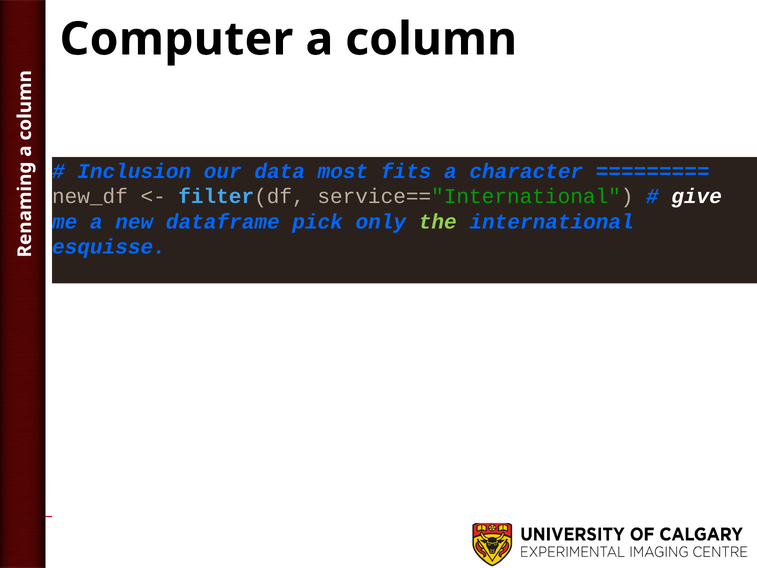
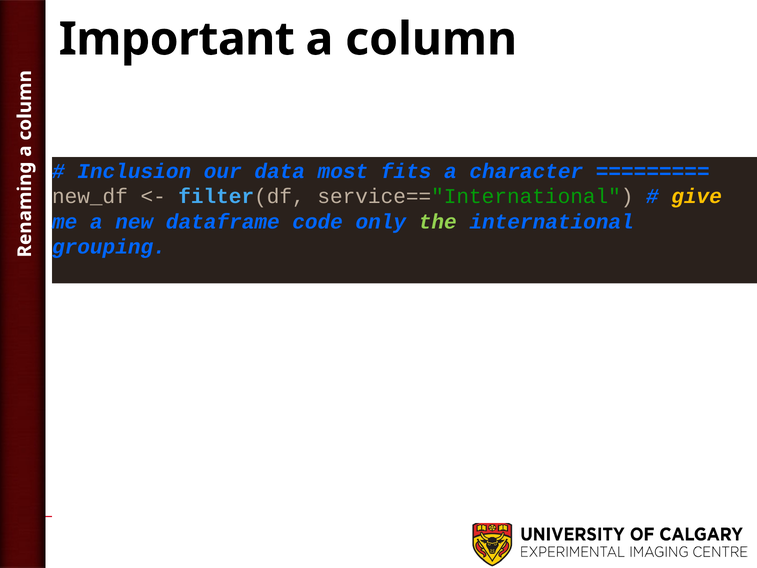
Computer: Computer -> Important
give colour: white -> yellow
pick: pick -> code
esquisse: esquisse -> grouping
